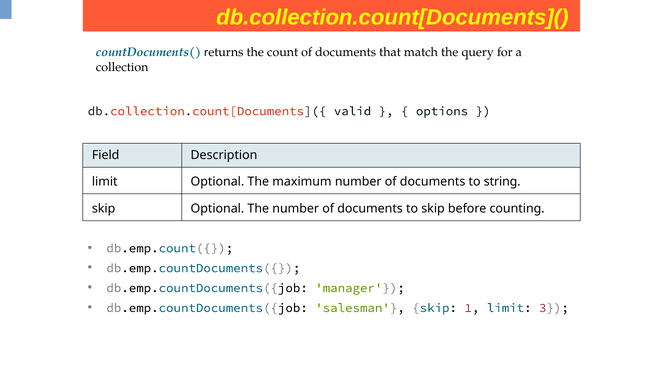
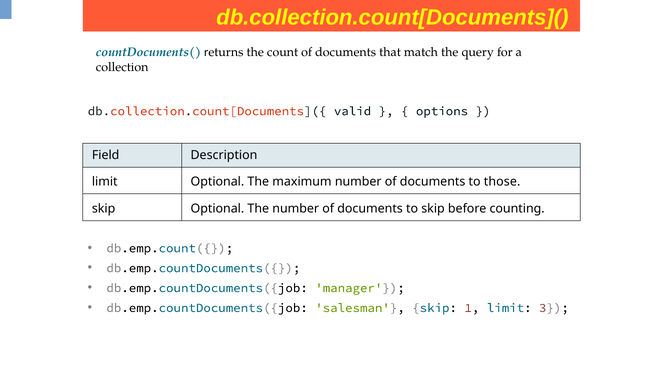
string: string -> those
